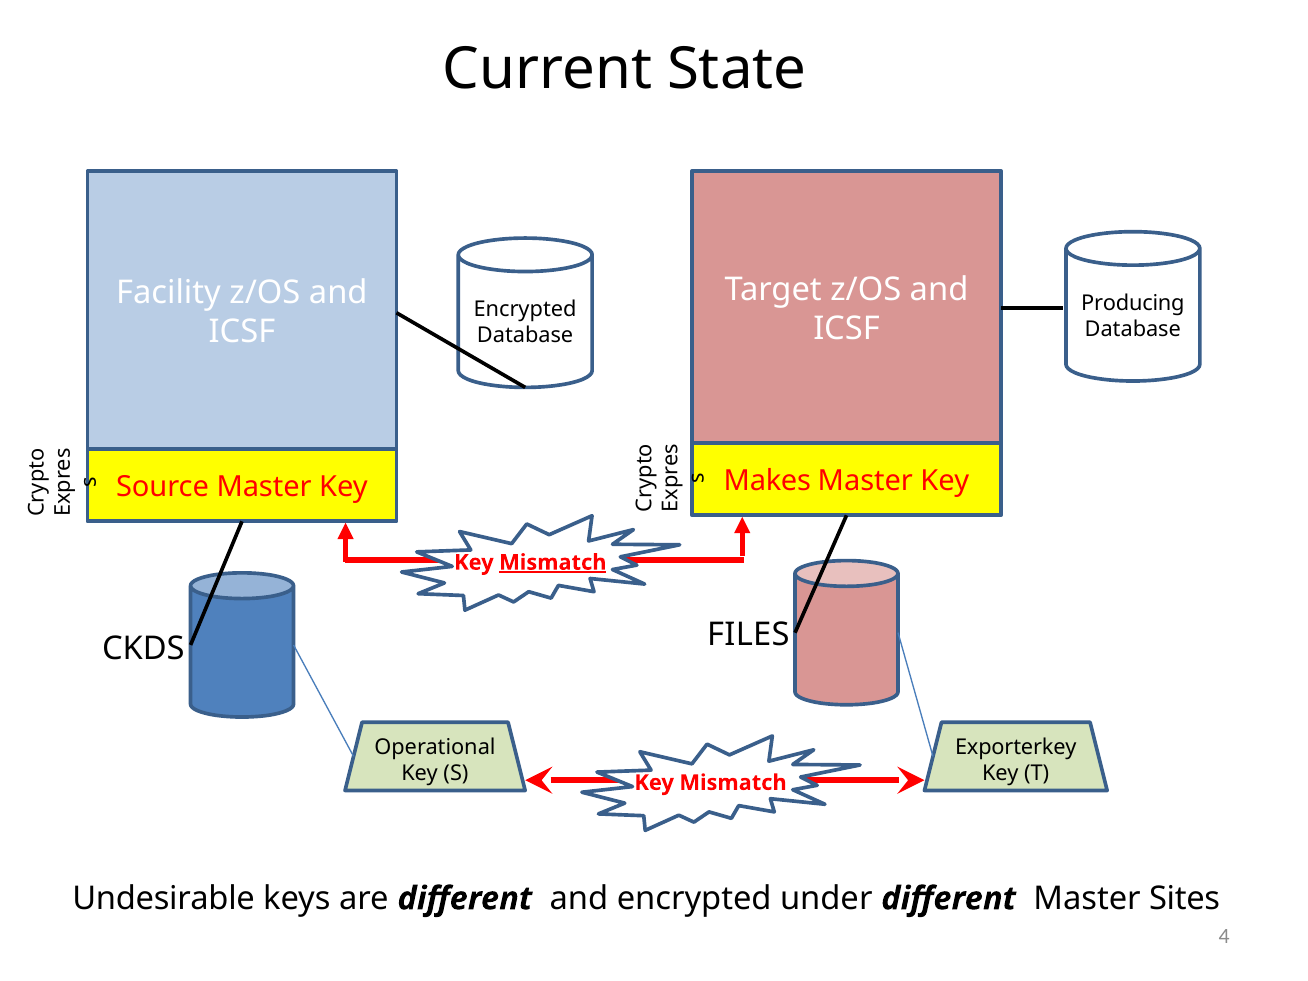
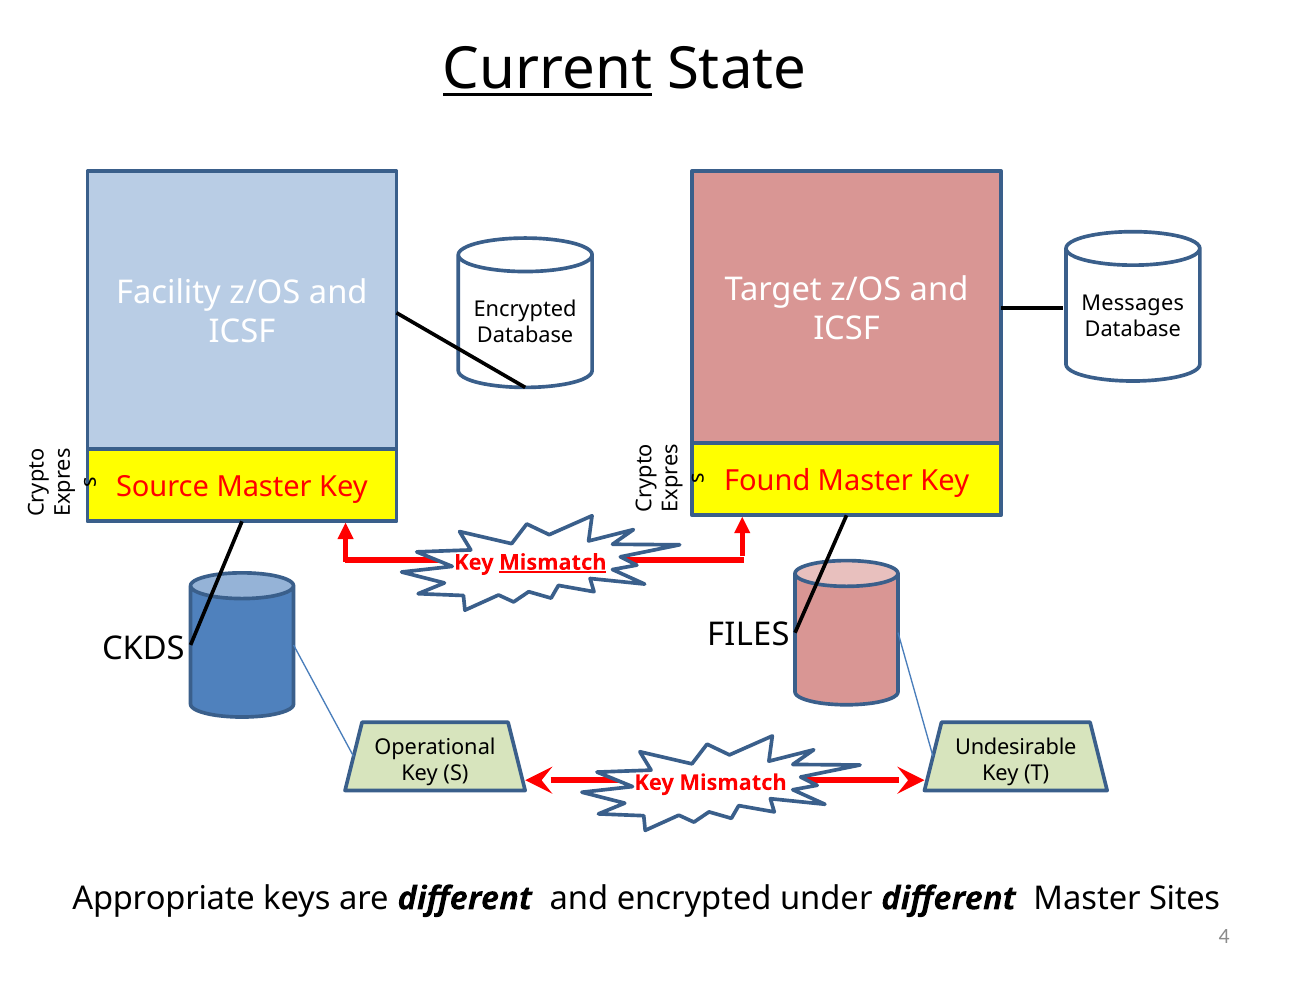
Current underline: none -> present
Producing: Producing -> Messages
Makes: Makes -> Found
Exporterkey: Exporterkey -> Undesirable
Undesirable: Undesirable -> Appropriate
